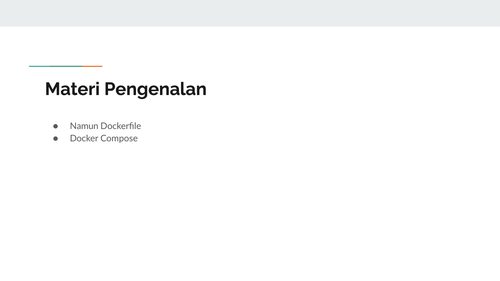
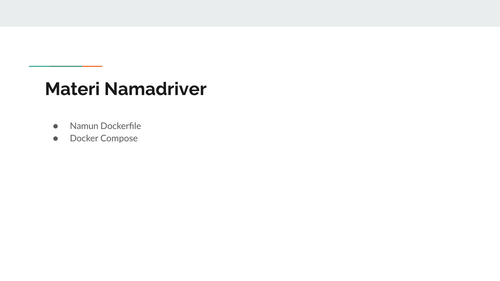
Pengenalan: Pengenalan -> Namadriver
